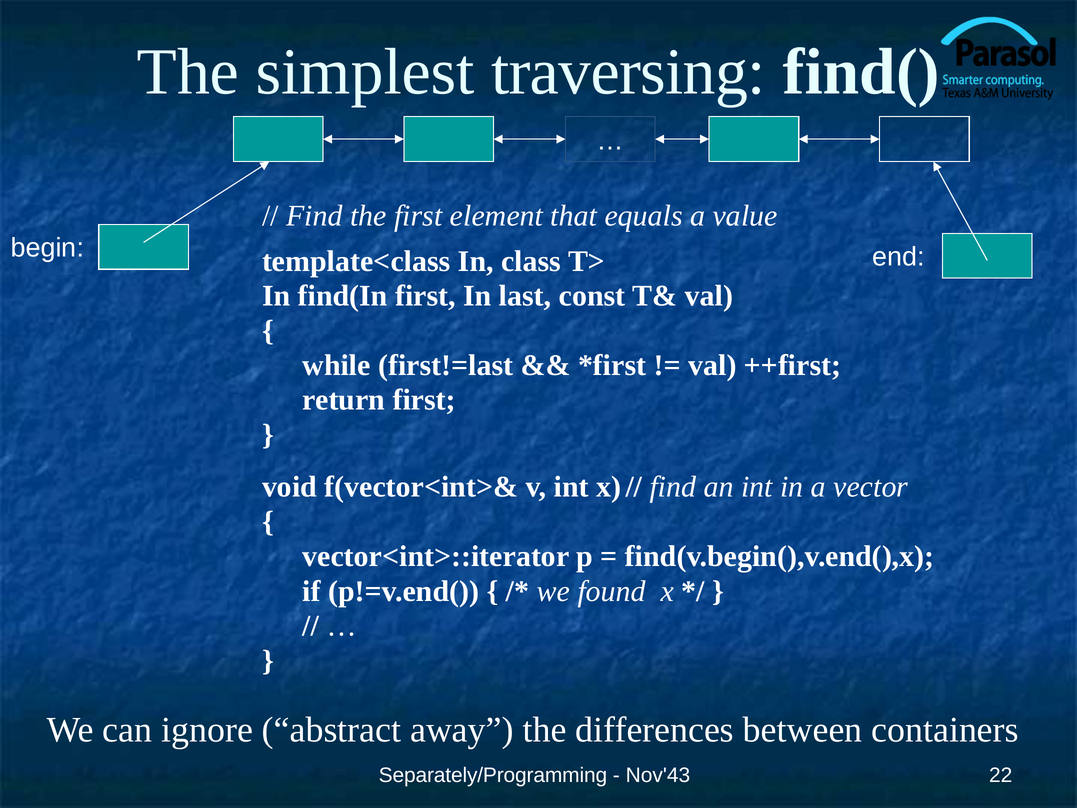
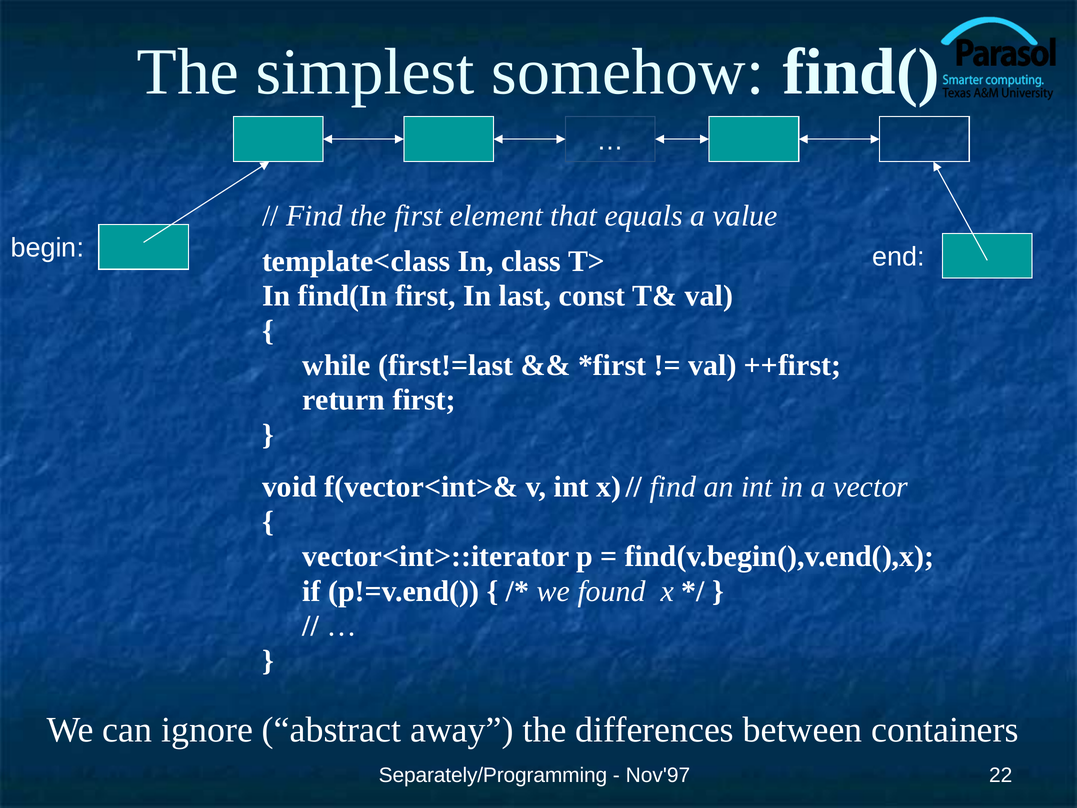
traversing: traversing -> somehow
Nov'43: Nov'43 -> Nov'97
